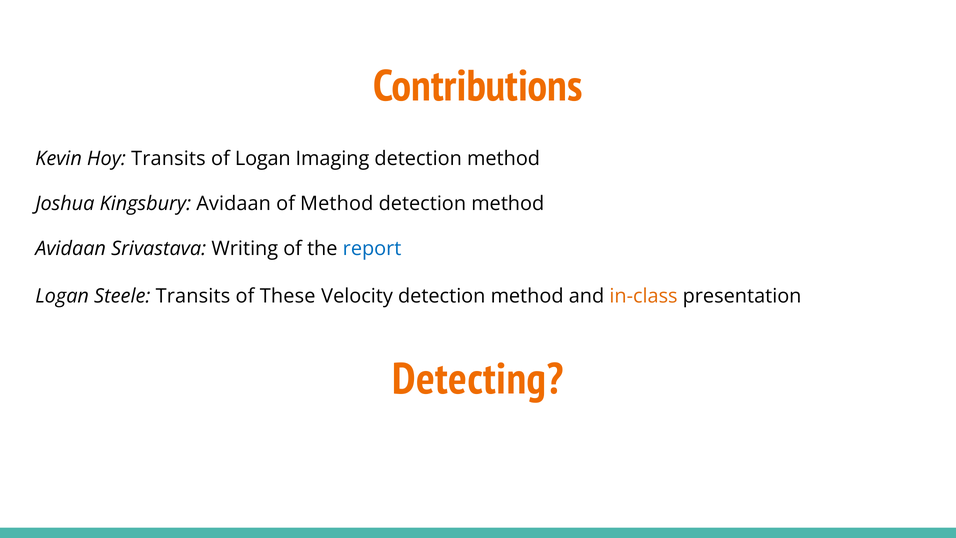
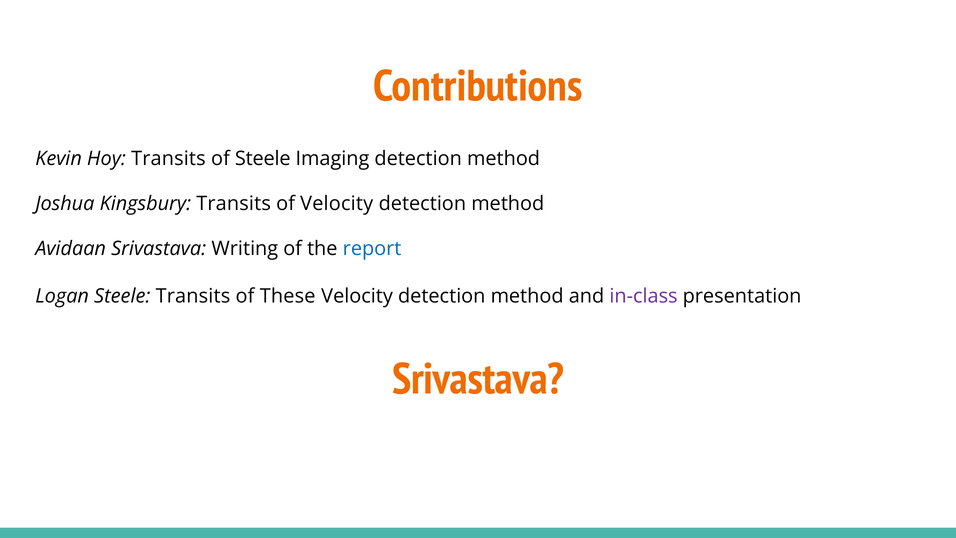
of Logan: Logan -> Steele
Kingsbury Avidaan: Avidaan -> Transits
of Method: Method -> Velocity
in-class colour: orange -> purple
Detecting at (478, 379): Detecting -> Srivastava
